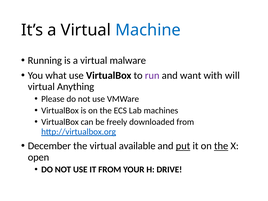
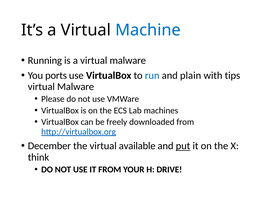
what: what -> ports
run colour: purple -> blue
want: want -> plain
will: will -> tips
Anything at (76, 87): Anything -> Malware
the at (221, 146) underline: present -> none
open: open -> think
